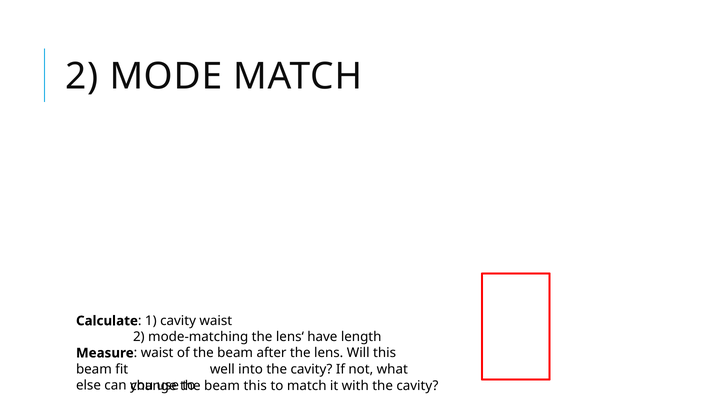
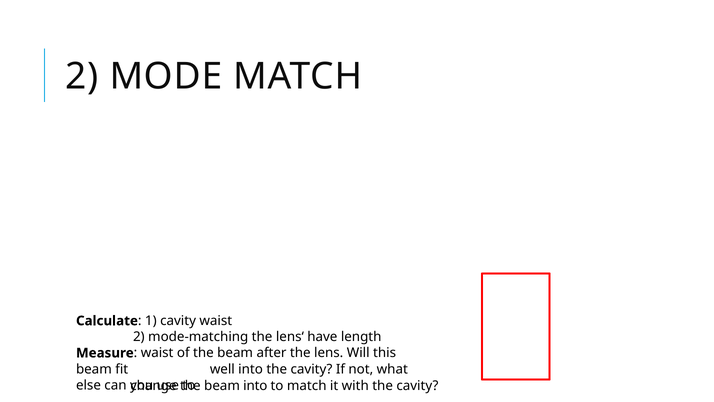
beam this: this -> into
